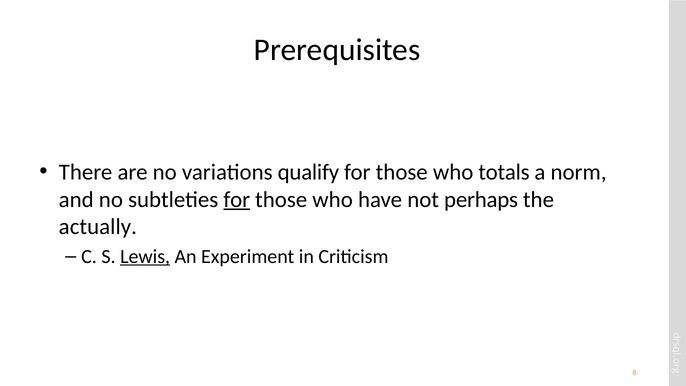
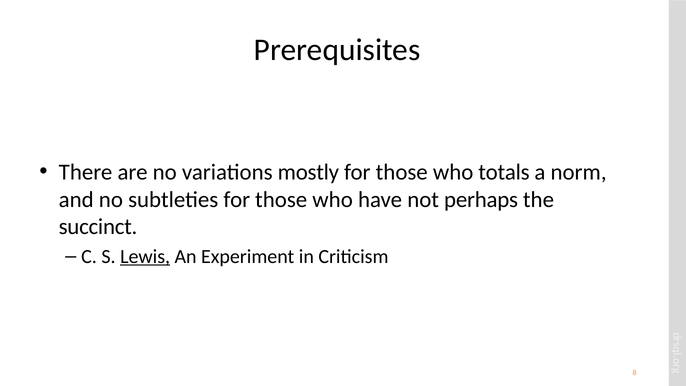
qualify: qualify -> mostly
for at (237, 199) underline: present -> none
actually: actually -> succinct
